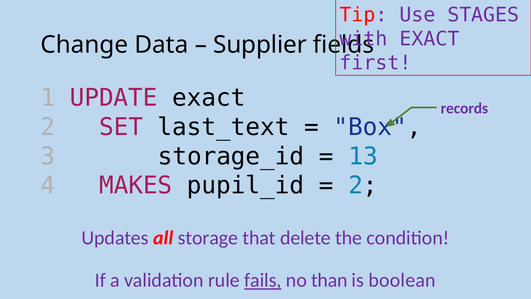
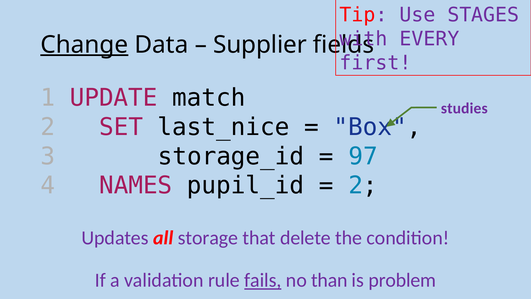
EXACT at (429, 39): EXACT -> EVERY
Change underline: none -> present
UPDATE exact: exact -> match
records: records -> studies
last_text: last_text -> last_nice
13: 13 -> 97
MAKES: MAKES -> NAMES
boolean: boolean -> problem
